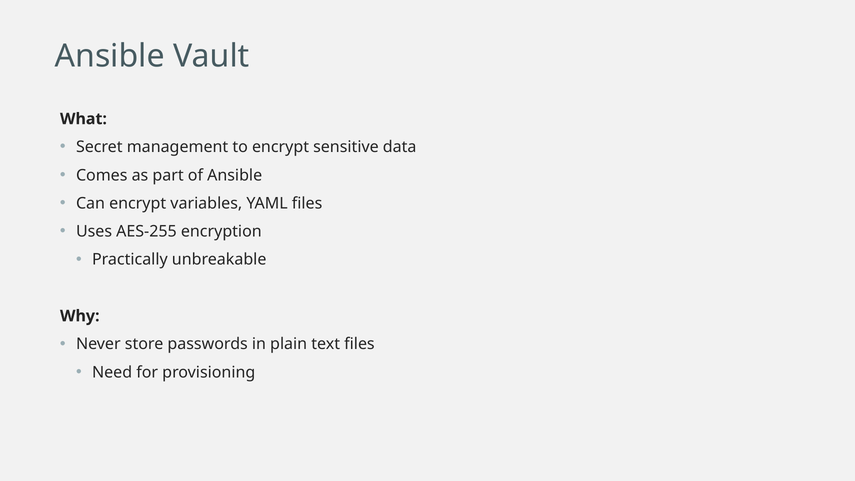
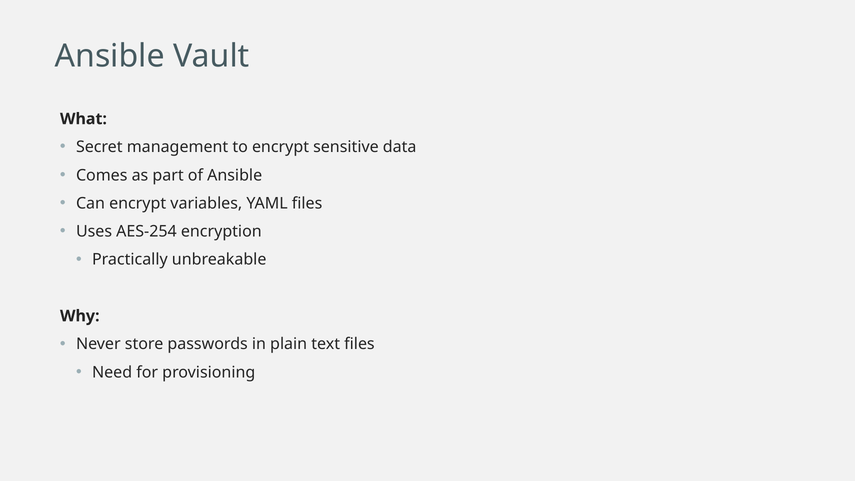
AES-255: AES-255 -> AES-254
